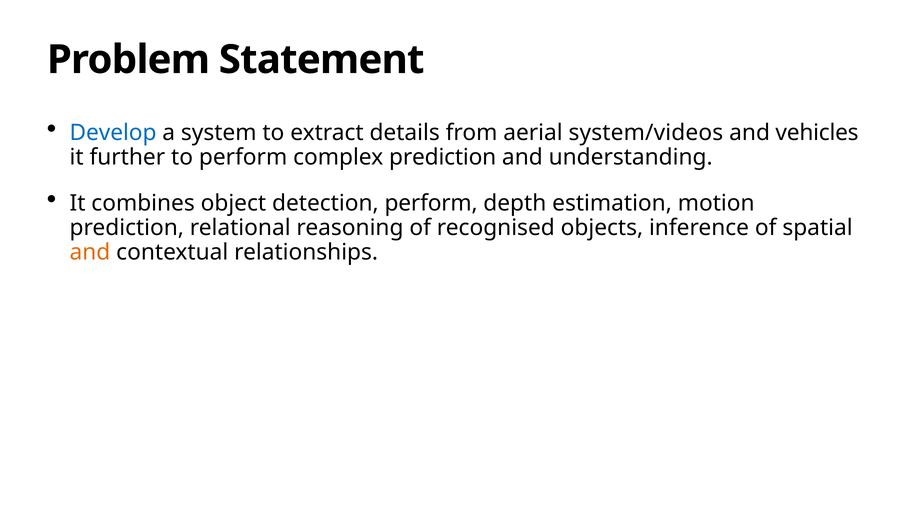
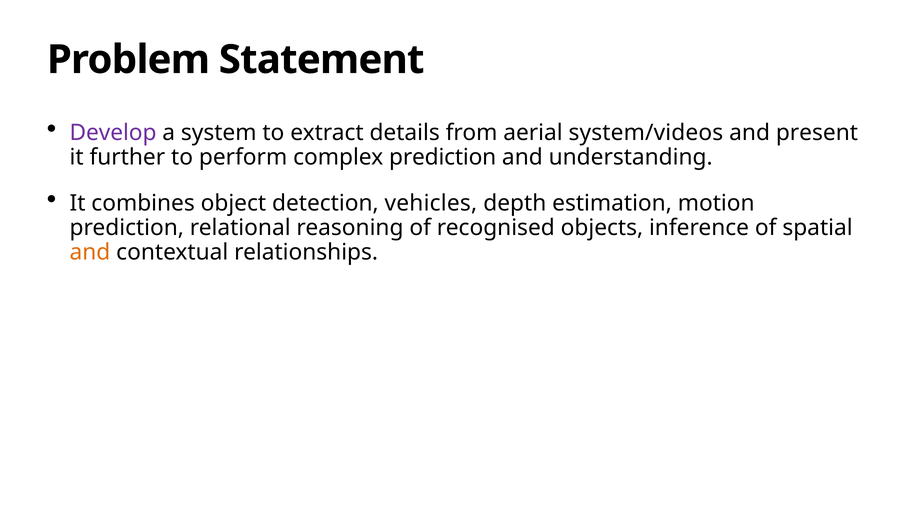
Develop colour: blue -> purple
vehicles: vehicles -> present
detection perform: perform -> vehicles
